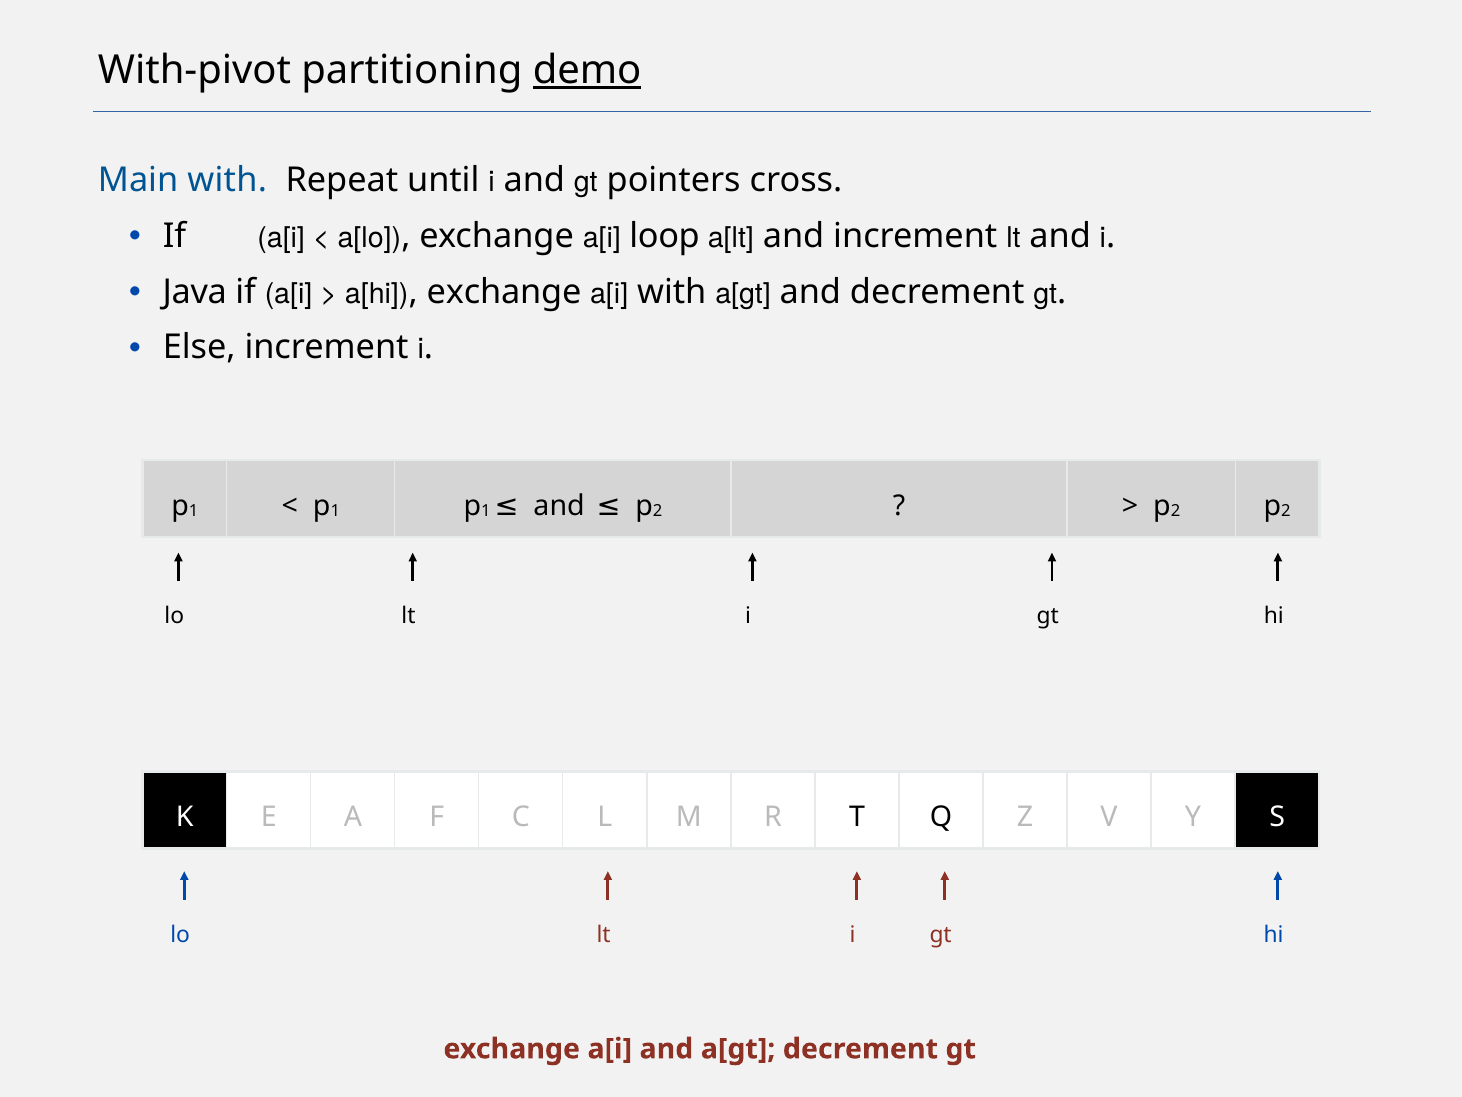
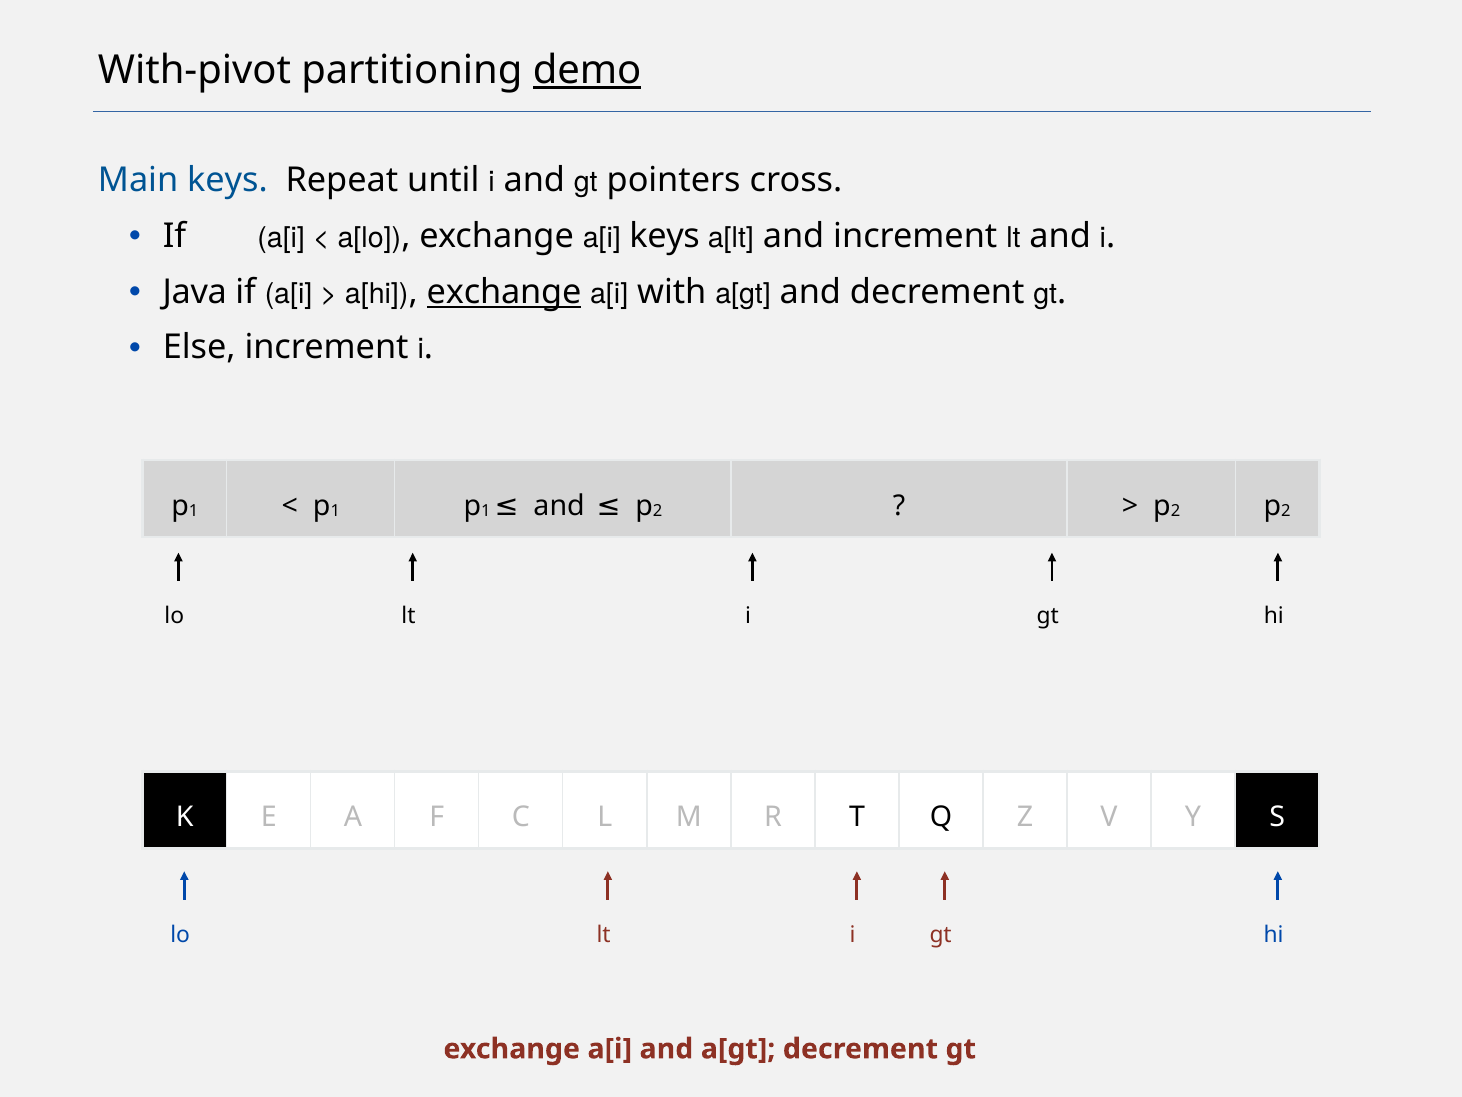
Main with: with -> keys
a[i loop: loop -> keys
exchange at (504, 292) underline: none -> present
